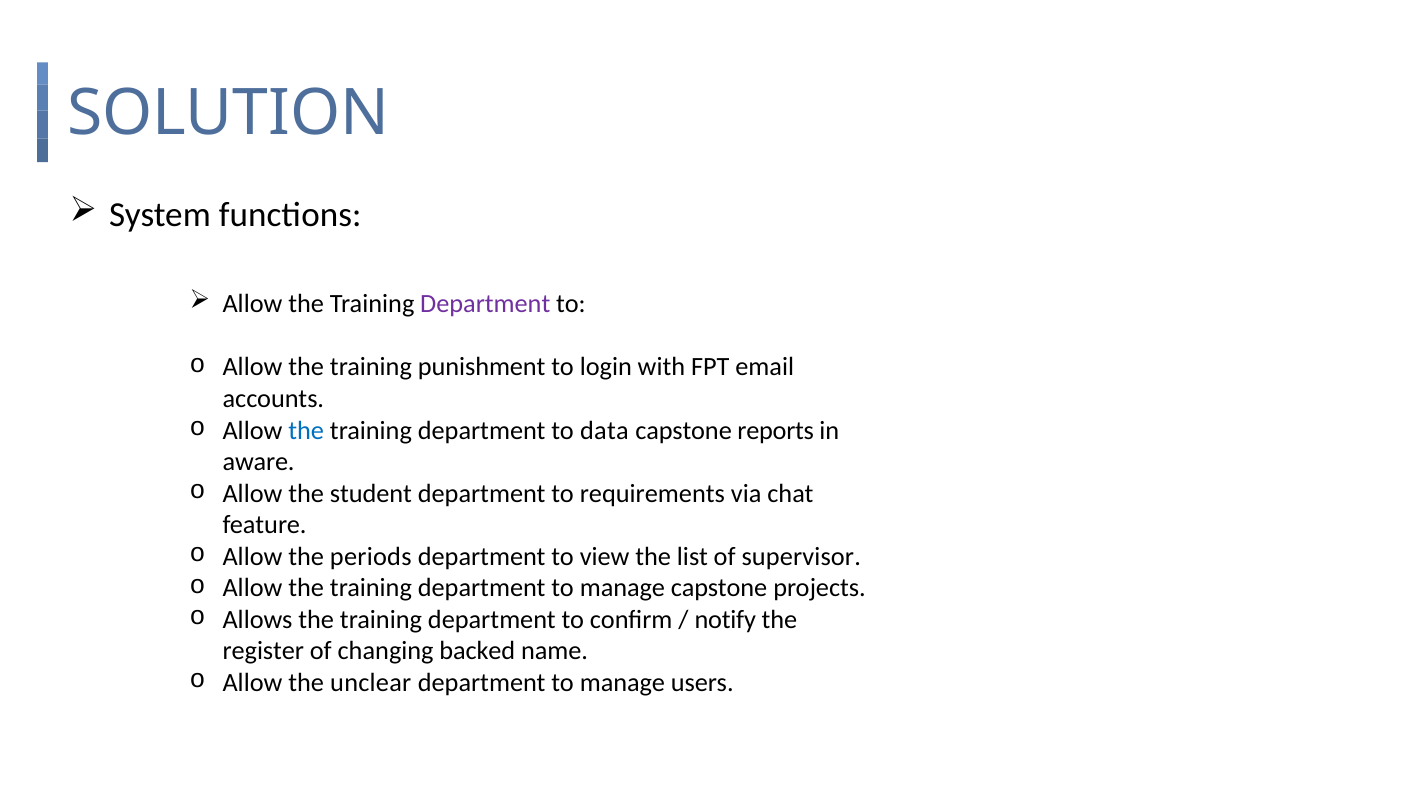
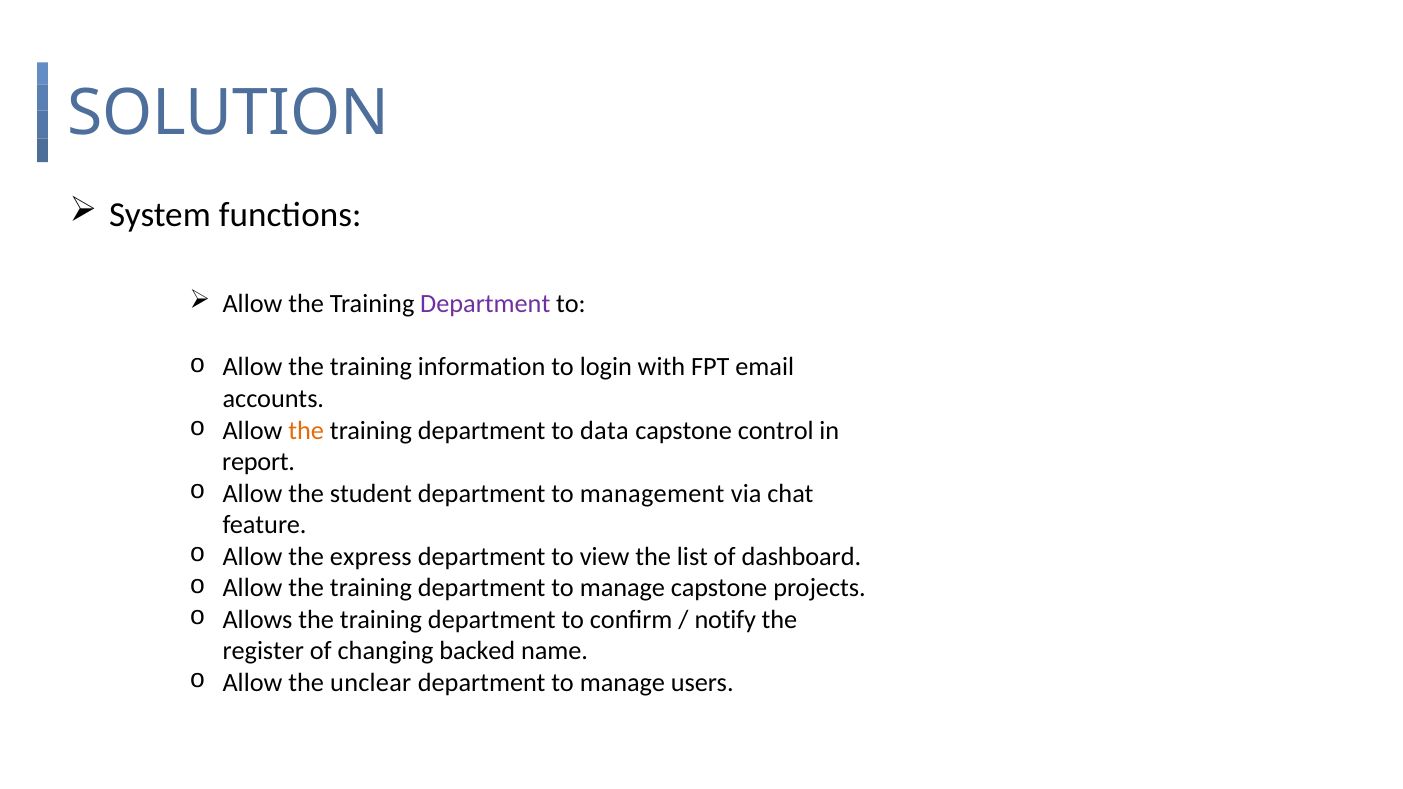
punishment: punishment -> information
the at (306, 430) colour: blue -> orange
reports: reports -> control
aware: aware -> report
requirements: requirements -> management
periods: periods -> express
supervisor: supervisor -> dashboard
